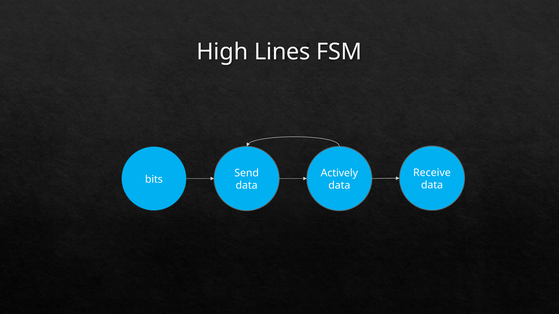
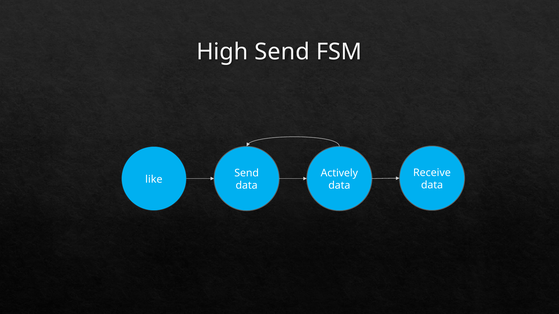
High Lines: Lines -> Send
bits: bits -> like
